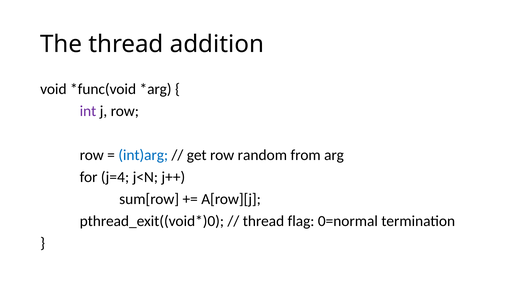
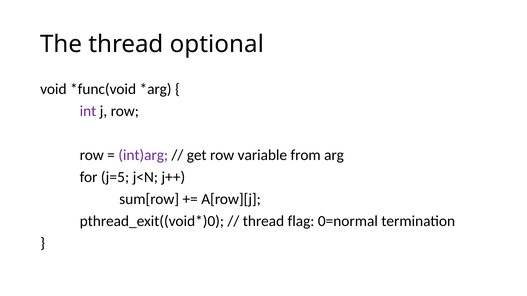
addition: addition -> optional
int)arg colour: blue -> purple
random: random -> variable
j=4: j=4 -> j=5
